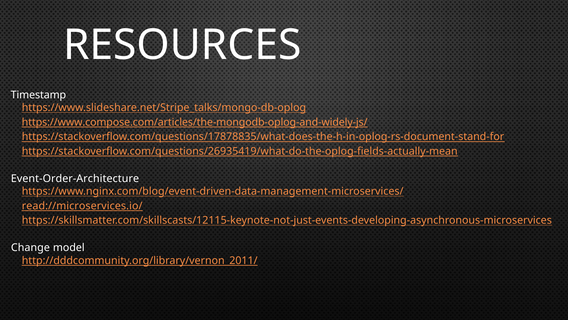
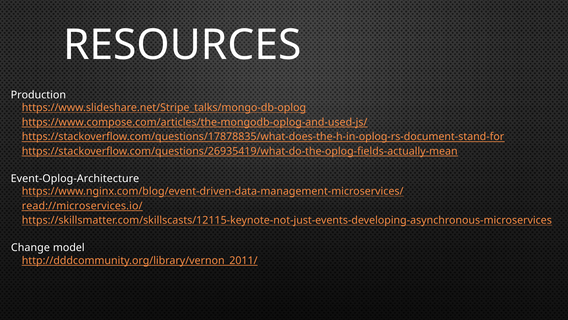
Timestamp: Timestamp -> Production
https://www.compose.com/articles/the-mongodb-oplog-and-widely-js/: https://www.compose.com/articles/the-mongodb-oplog-and-widely-js/ -> https://www.compose.com/articles/the-mongodb-oplog-and-used-js/
Event-Order-Architecture: Event-Order-Architecture -> Event-Oplog-Architecture
